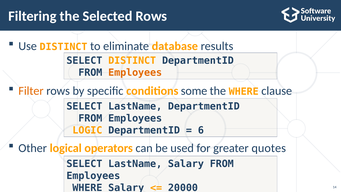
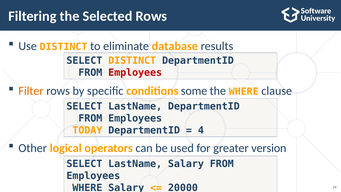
Employees at (135, 73) colour: orange -> red
LOGIC: LOGIC -> TODAY
6: 6 -> 4
quotes: quotes -> version
